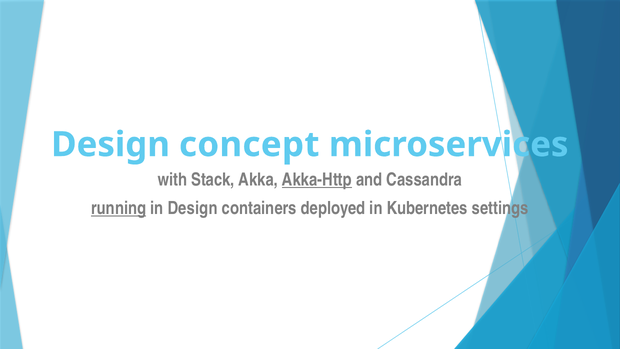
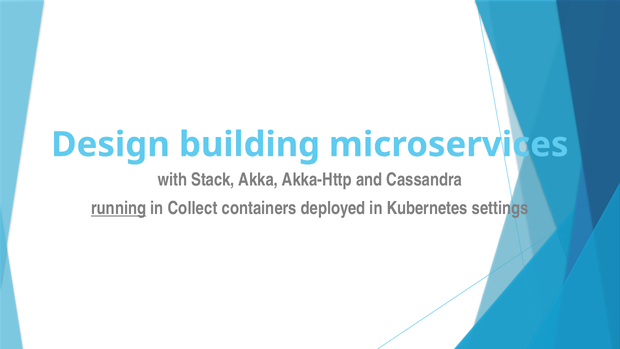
concept: concept -> building
Akka-Http underline: present -> none
in Design: Design -> Collect
